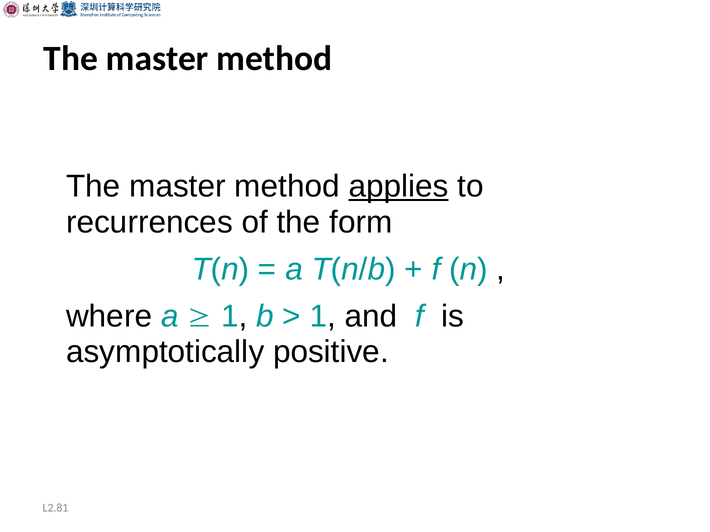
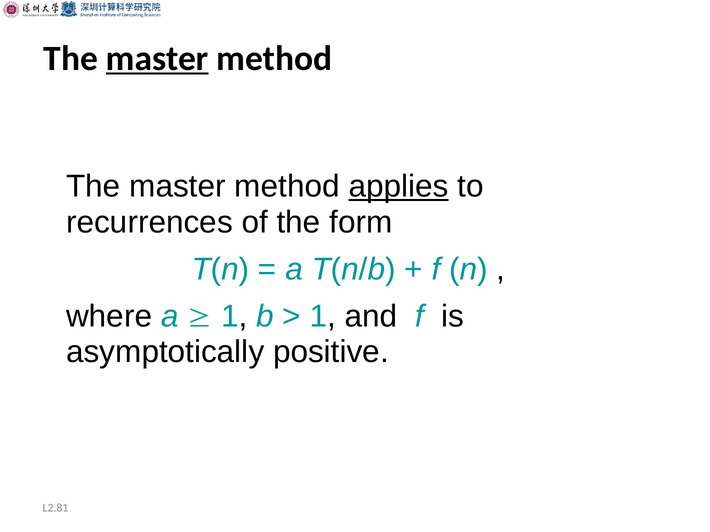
master at (157, 58) underline: none -> present
